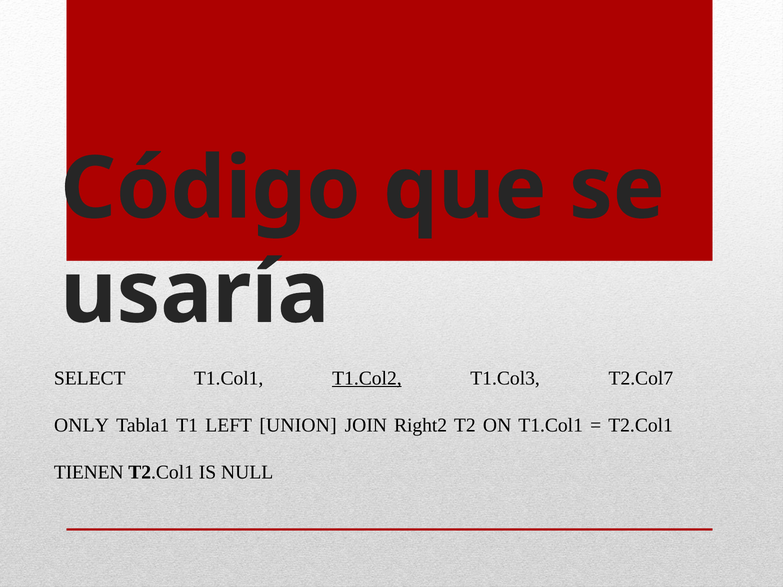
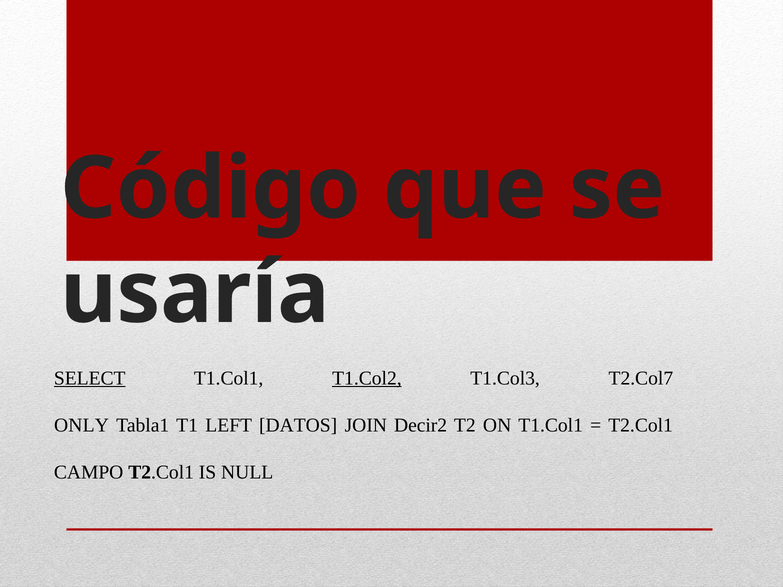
SELECT underline: none -> present
UNION: UNION -> DATOS
Right2: Right2 -> Decir2
TIENEN: TIENEN -> CAMPO
